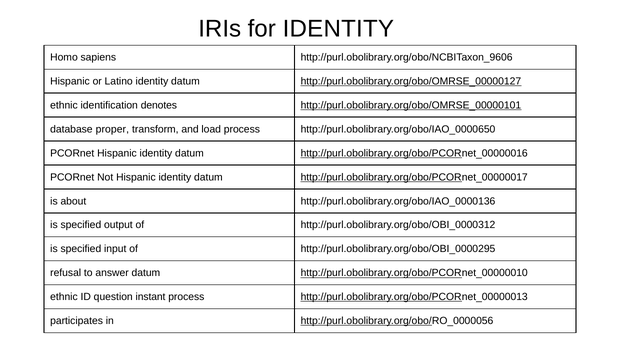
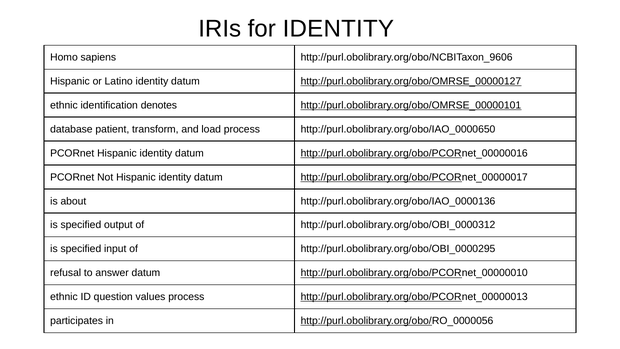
proper: proper -> patient
instant: instant -> values
